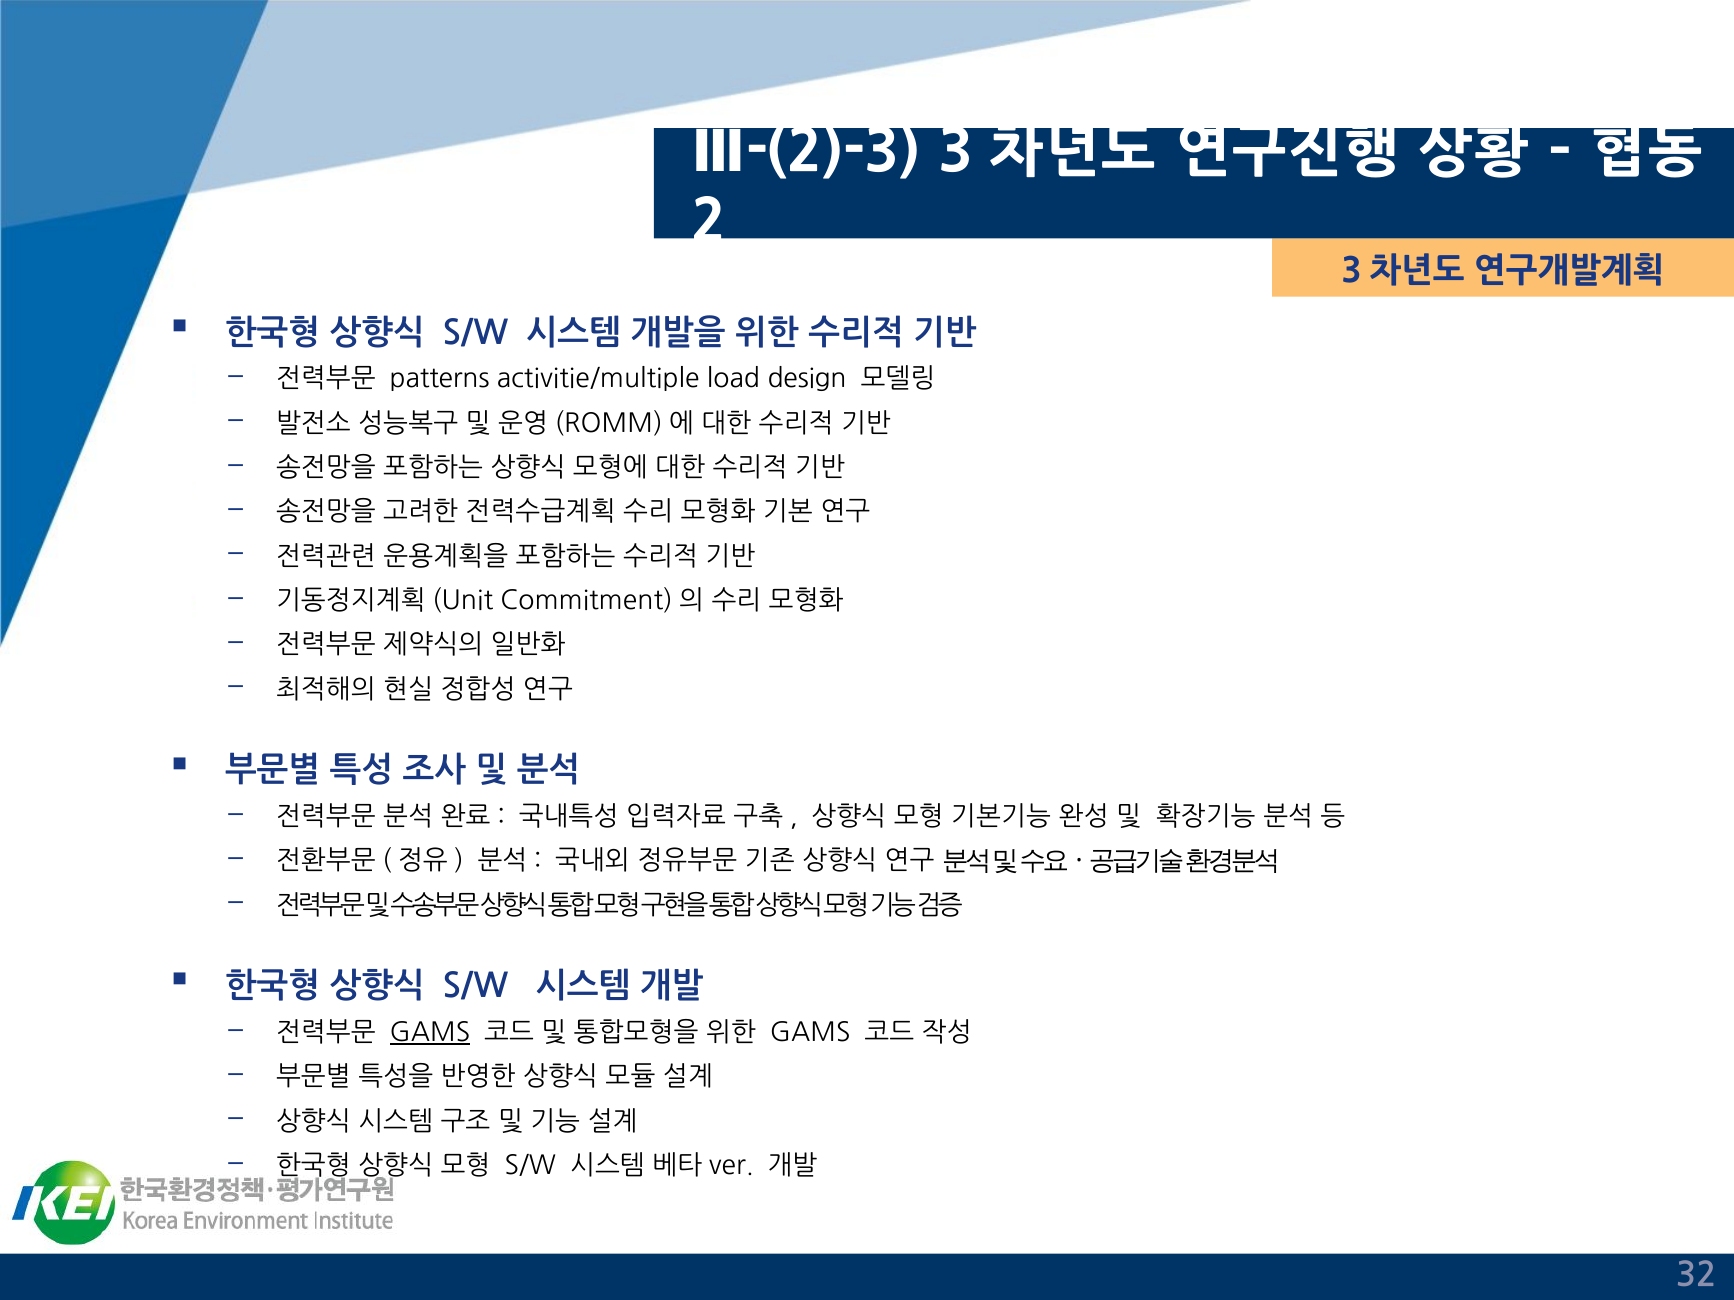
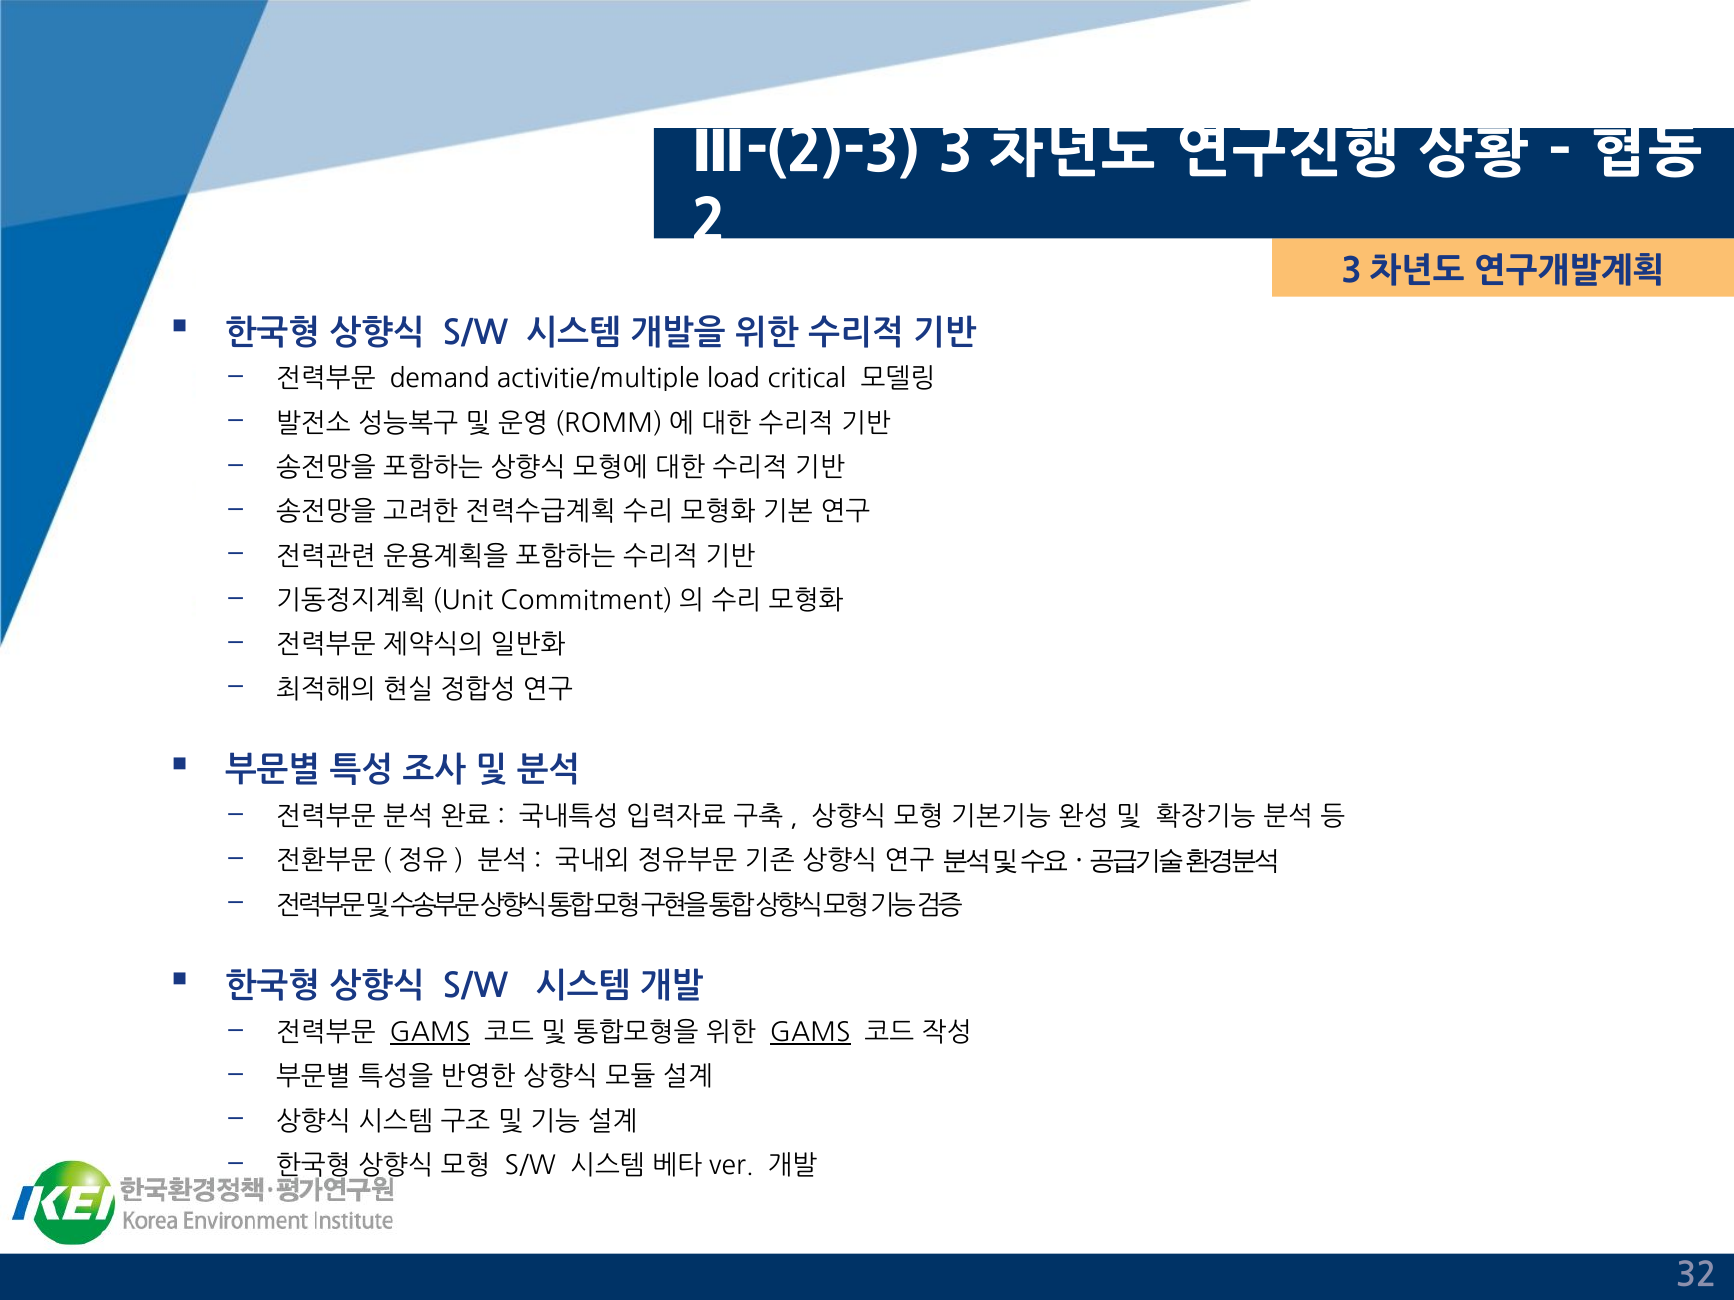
patterns: patterns -> demand
design: design -> critical
GAMS at (810, 1033) underline: none -> present
